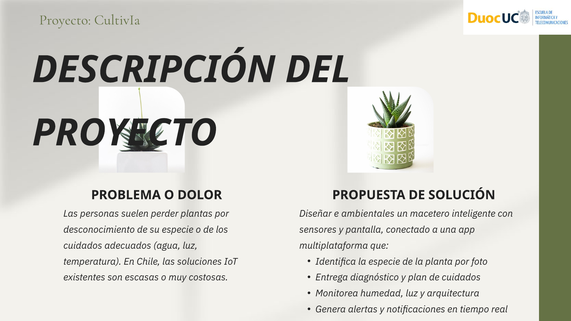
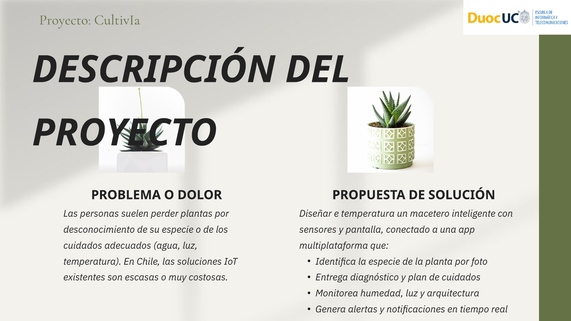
e ambientales: ambientales -> temperatura
